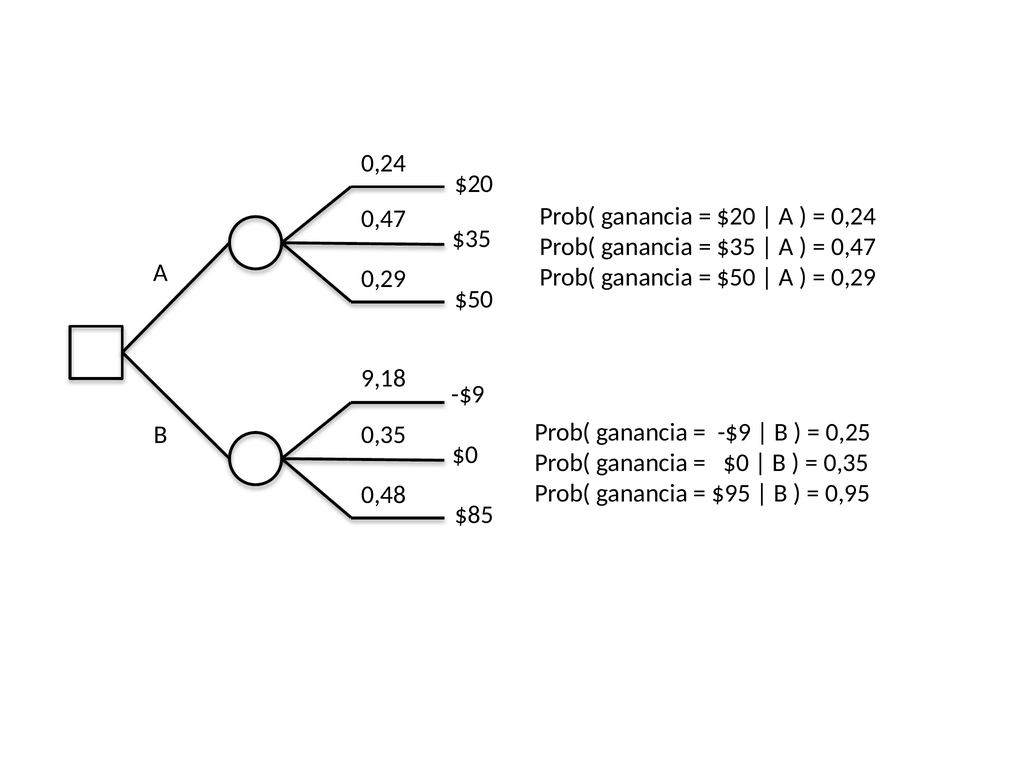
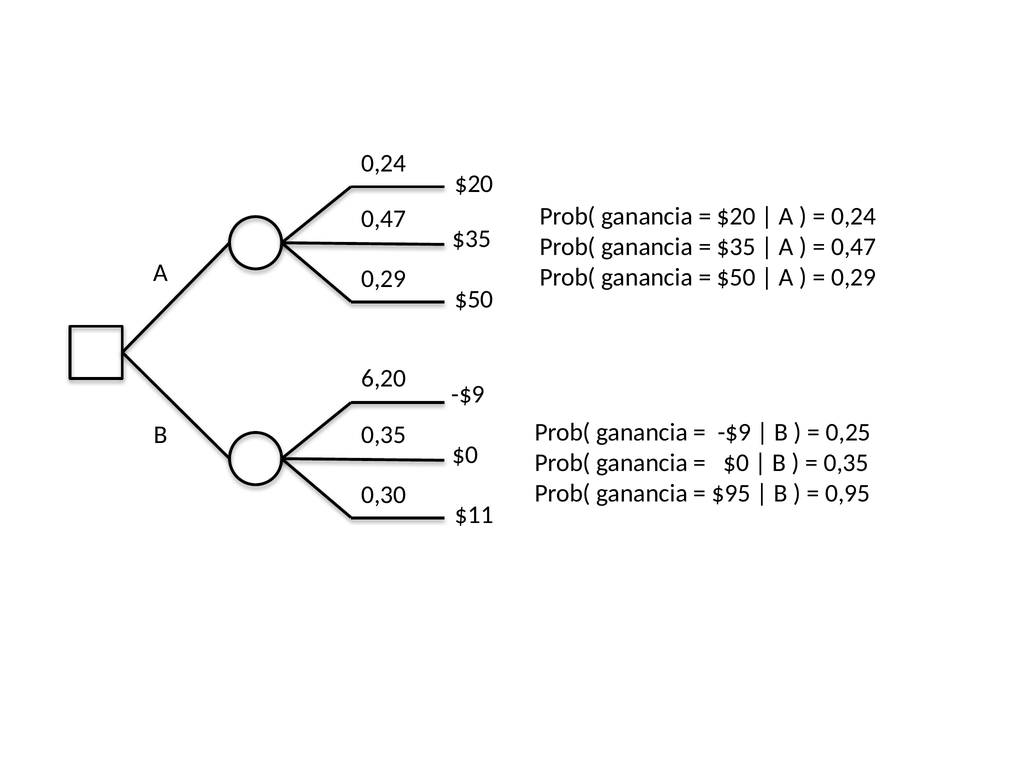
9,18: 9,18 -> 6,20
0,48: 0,48 -> 0,30
$85: $85 -> $11
